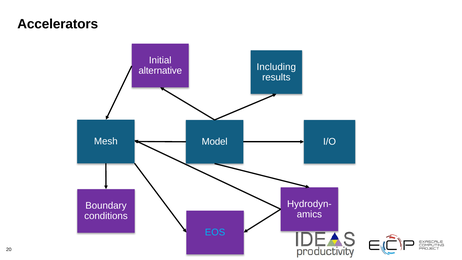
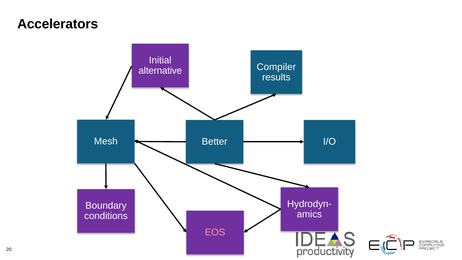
Including: Including -> Compiler
Model: Model -> Better
EOS colour: light blue -> pink
